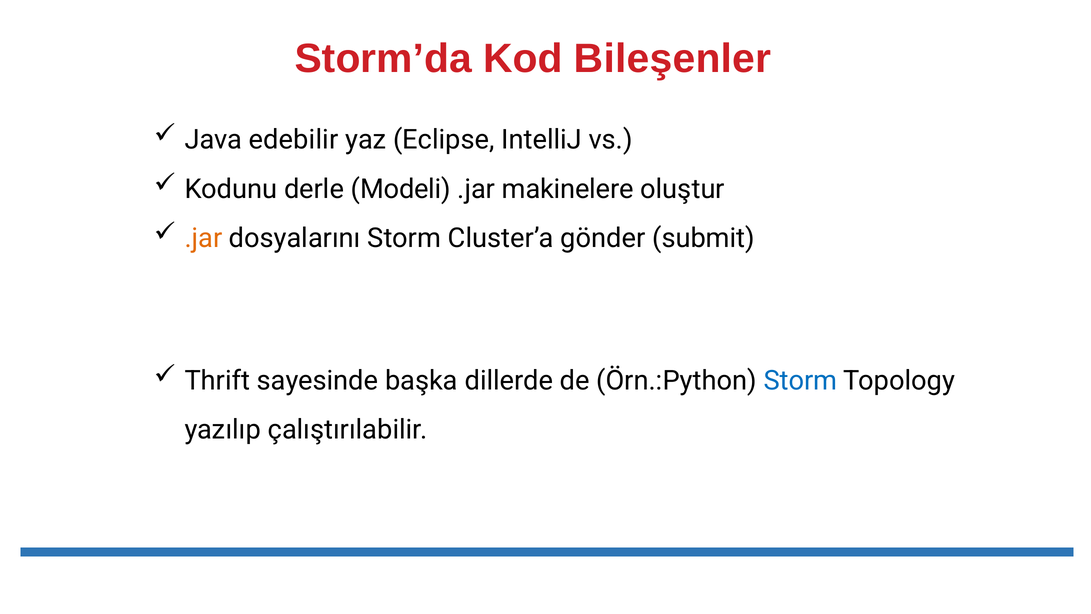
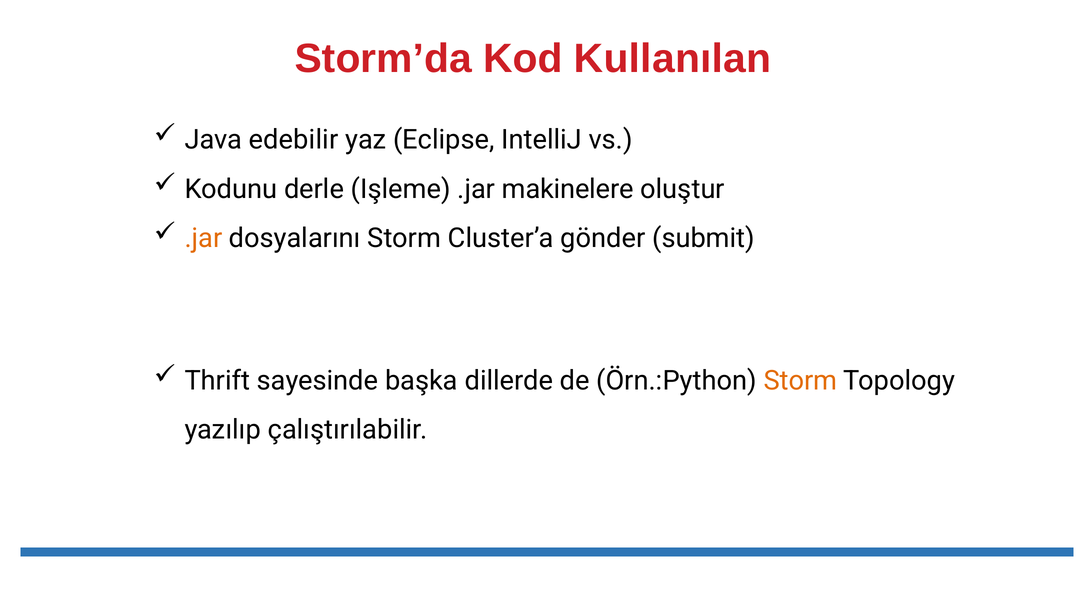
Bileşenler: Bileşenler -> Kullanılan
Modeli: Modeli -> Işleme
Storm at (800, 381) colour: blue -> orange
